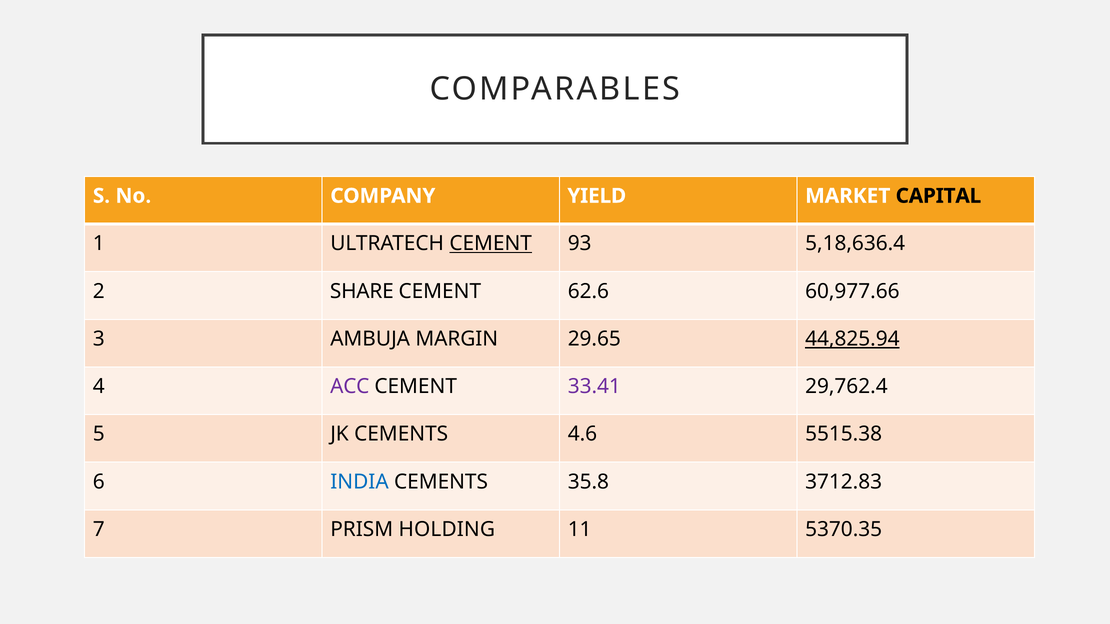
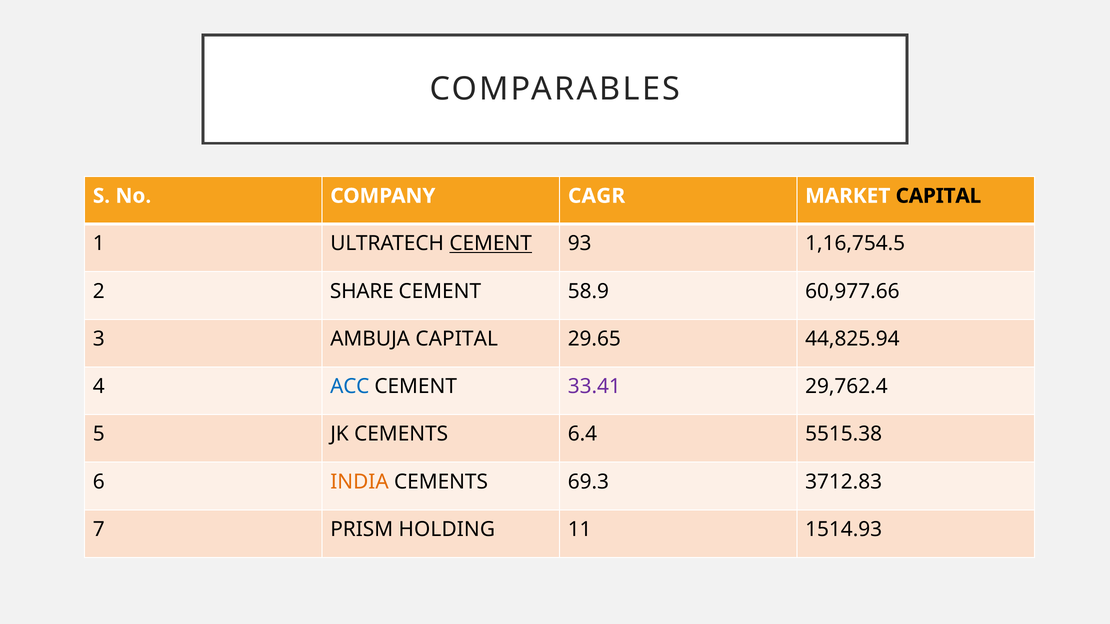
YIELD: YIELD -> CAGR
5,18,636.4: 5,18,636.4 -> 1,16,754.5
62.6: 62.6 -> 58.9
AMBUJA MARGIN: MARGIN -> CAPITAL
44,825.94 underline: present -> none
ACC colour: purple -> blue
4.6: 4.6 -> 6.4
INDIA colour: blue -> orange
35.8: 35.8 -> 69.3
5370.35: 5370.35 -> 1514.93
